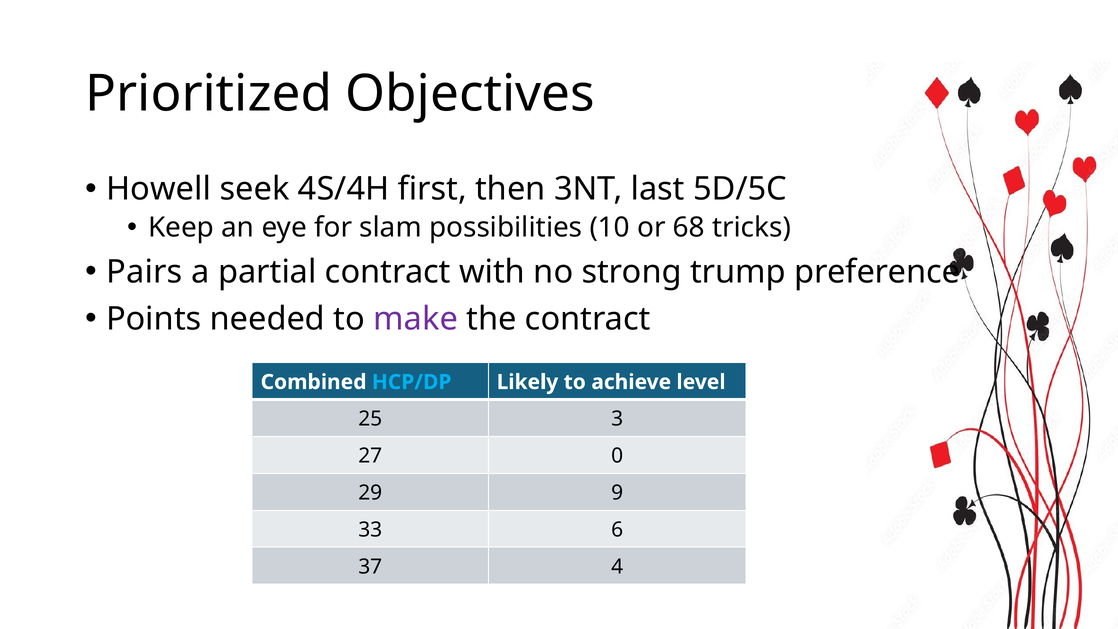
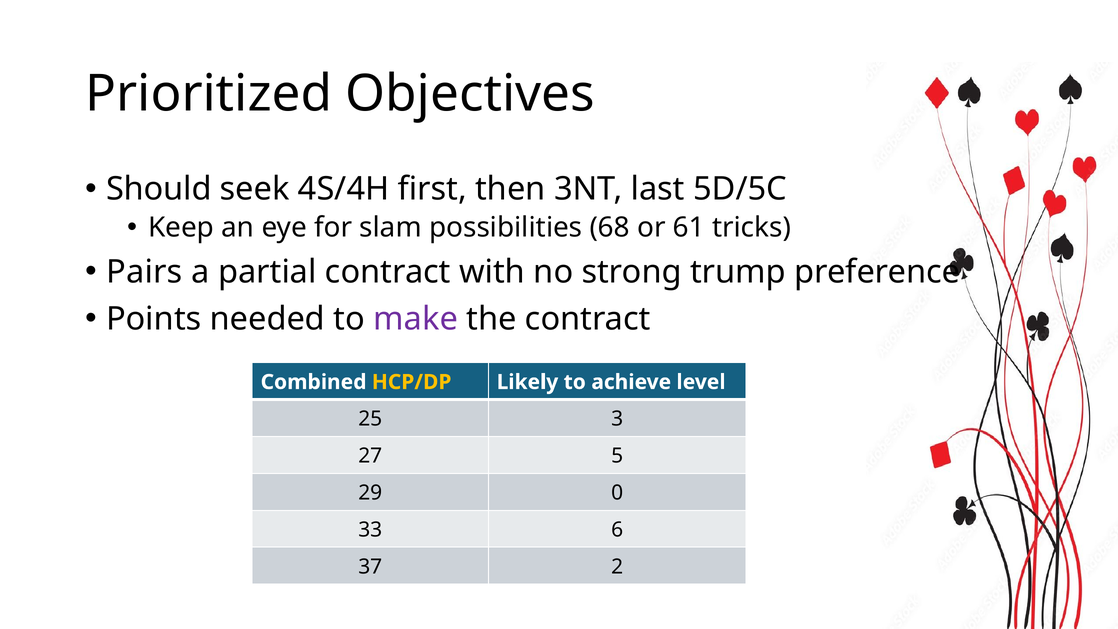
Howell: Howell -> Should
10: 10 -> 68
68: 68 -> 61
HCP/DP colour: light blue -> yellow
0: 0 -> 5
9: 9 -> 0
4: 4 -> 2
